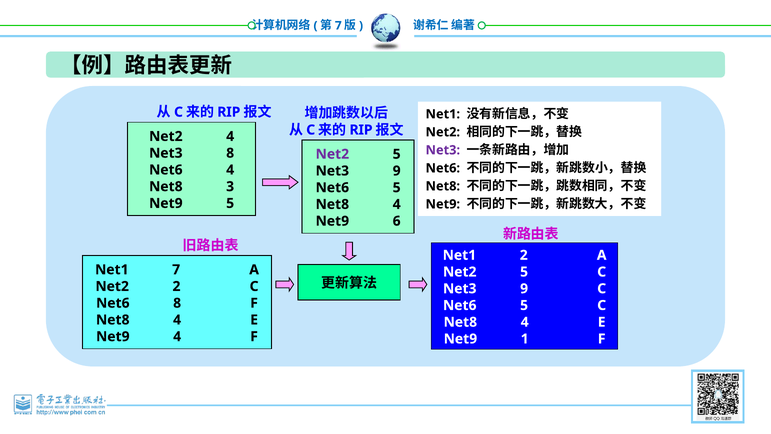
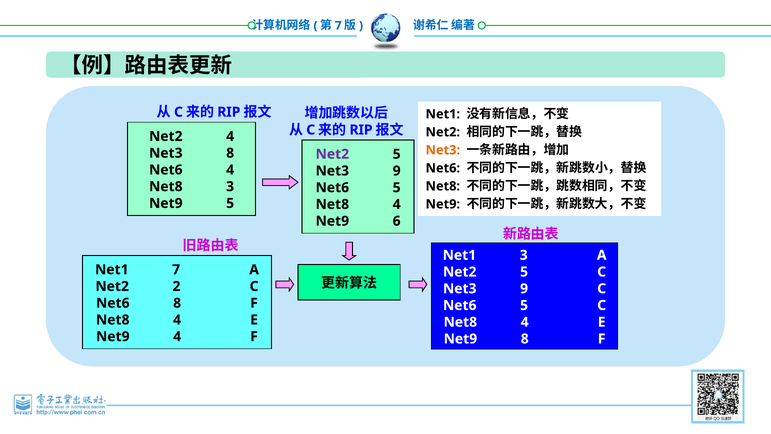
Net3 at (443, 150) colour: purple -> orange
Net1 2: 2 -> 3
Net9 1: 1 -> 8
